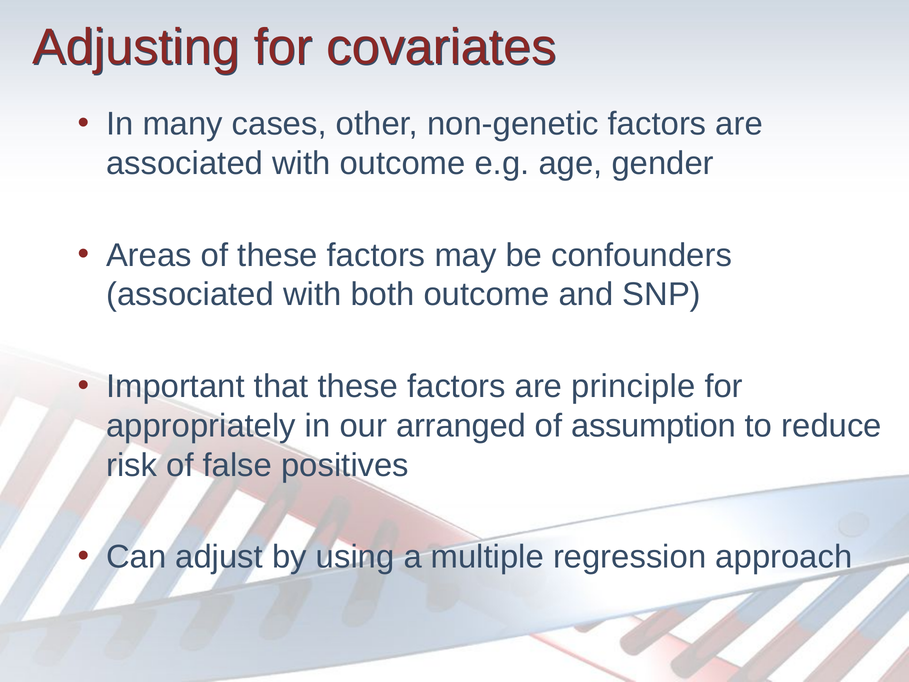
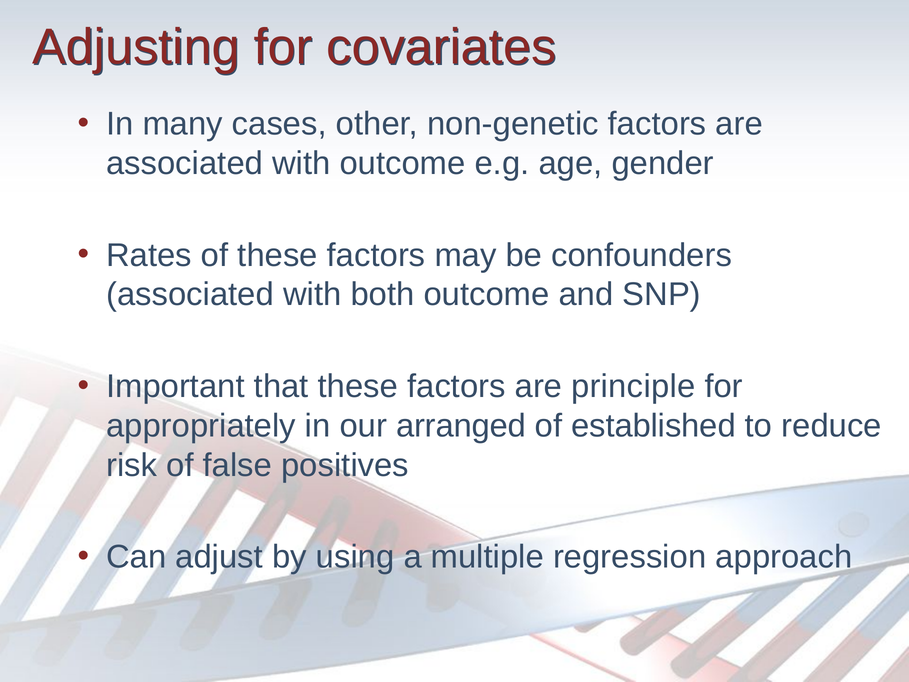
Areas: Areas -> Rates
assumption: assumption -> established
